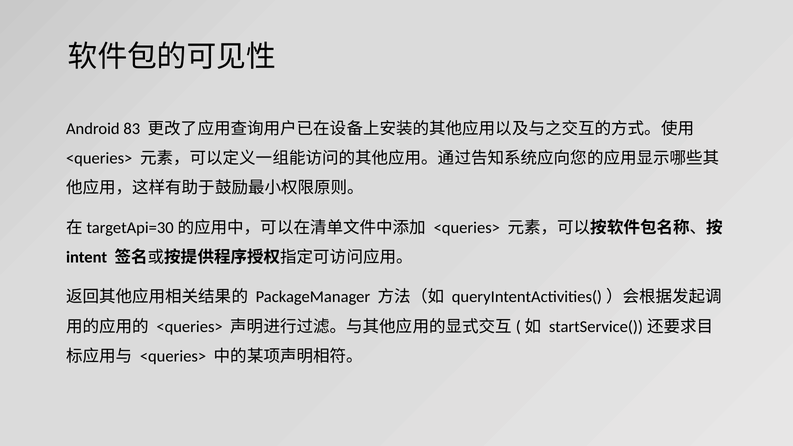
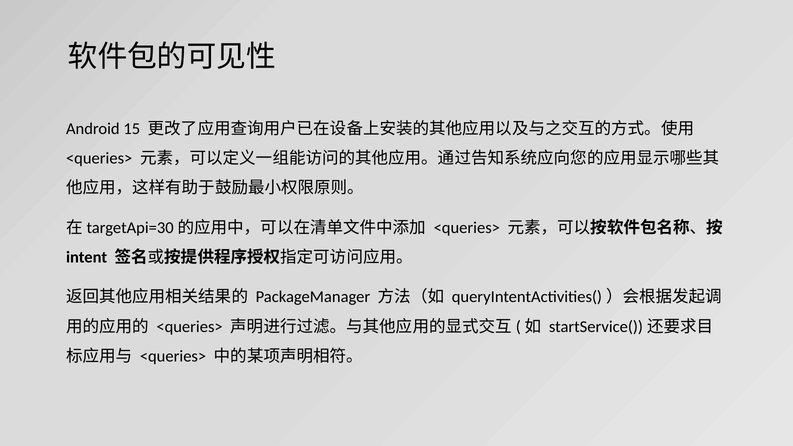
83: 83 -> 15
